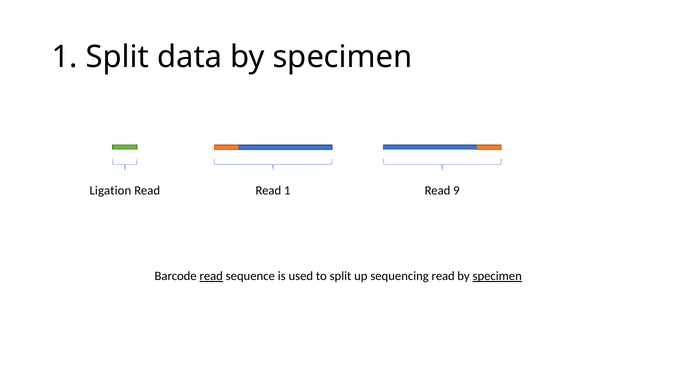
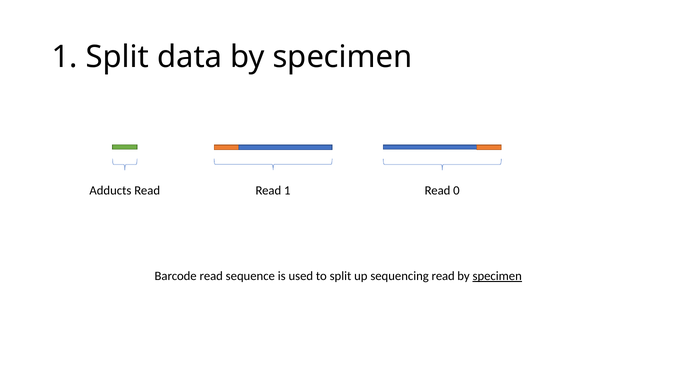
9: 9 -> 0
Ligation: Ligation -> Adducts
read at (211, 276) underline: present -> none
